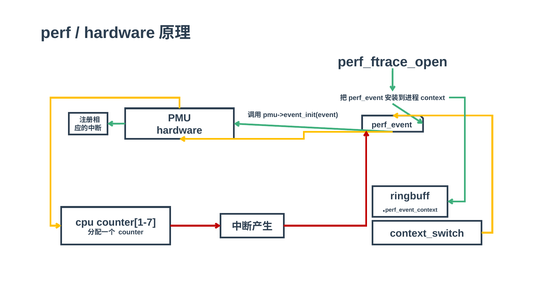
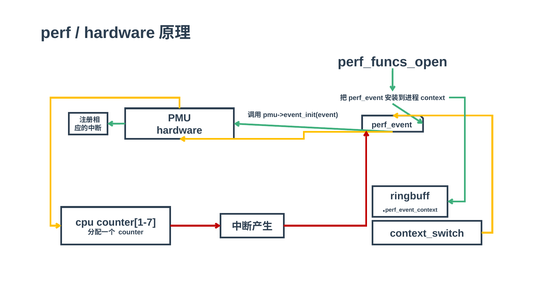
perf_ftrace_open: perf_ftrace_open -> perf_funcs_open
